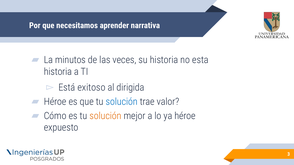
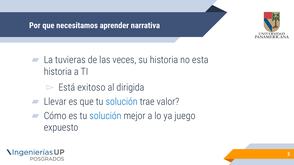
minutos: minutos -> tuvieras
Héroe at (55, 102): Héroe -> Llevar
solución at (105, 116) colour: orange -> blue
ya héroe: héroe -> juego
